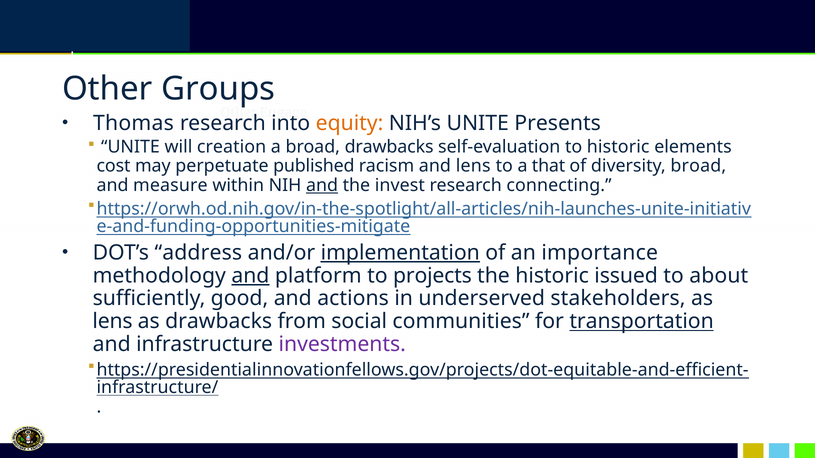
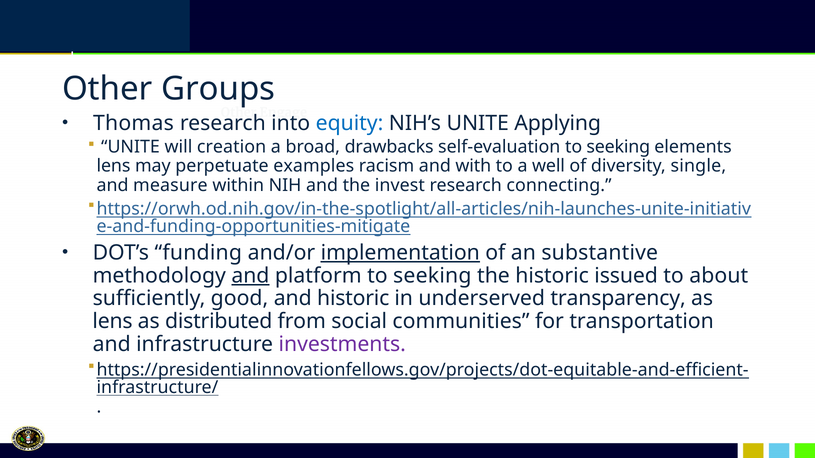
equity colour: orange -> blue
Presents: Presents -> Applying
self-evaluation to historic: historic -> seeking
cost at (114, 166): cost -> lens
published: published -> examples
and lens: lens -> with
that: that -> well
diversity broad: broad -> single
and at (322, 185) underline: present -> none
address: address -> funding
importance: importance -> substantive
platform to projects: projects -> seeking
and actions: actions -> historic
stakeholders: stakeholders -> transparency
as drawbacks: drawbacks -> distributed
transportation underline: present -> none
